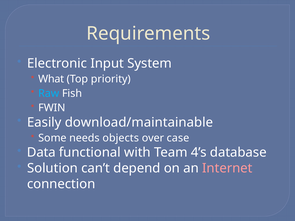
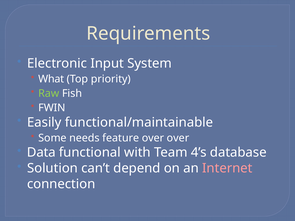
Raw colour: light blue -> light green
download/maintainable: download/maintainable -> functional/maintainable
objects: objects -> feature
over case: case -> over
